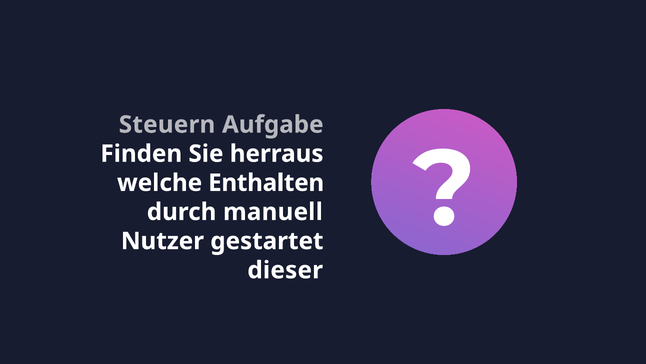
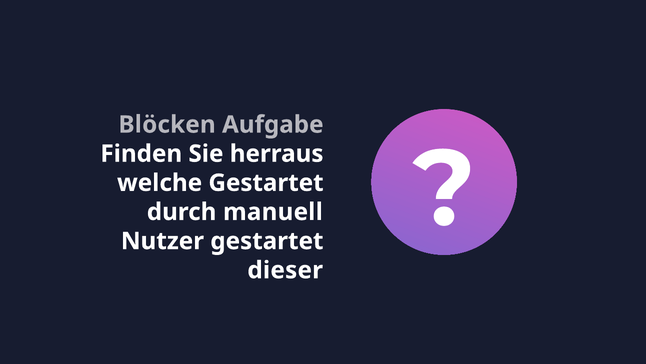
Steuern: Steuern -> Blöcken
welche Enthalten: Enthalten -> Gestartet
